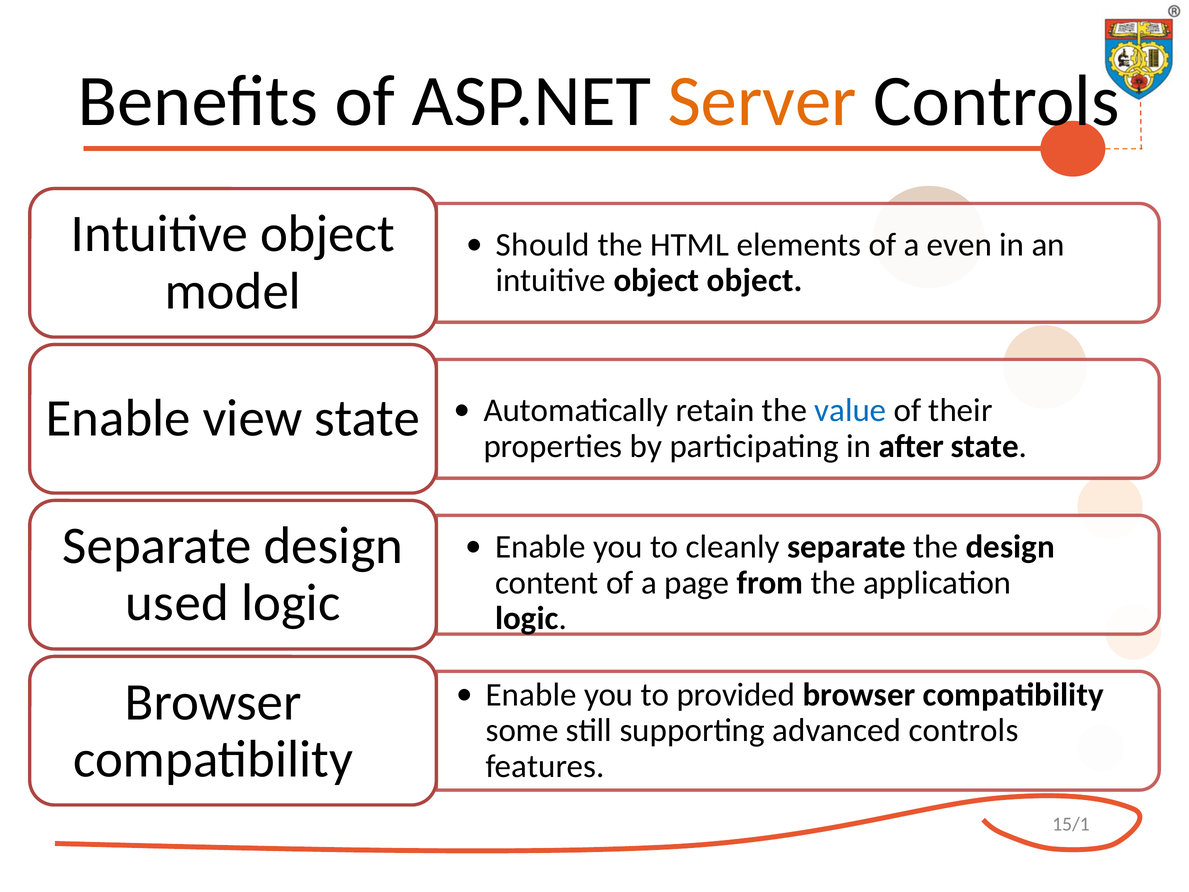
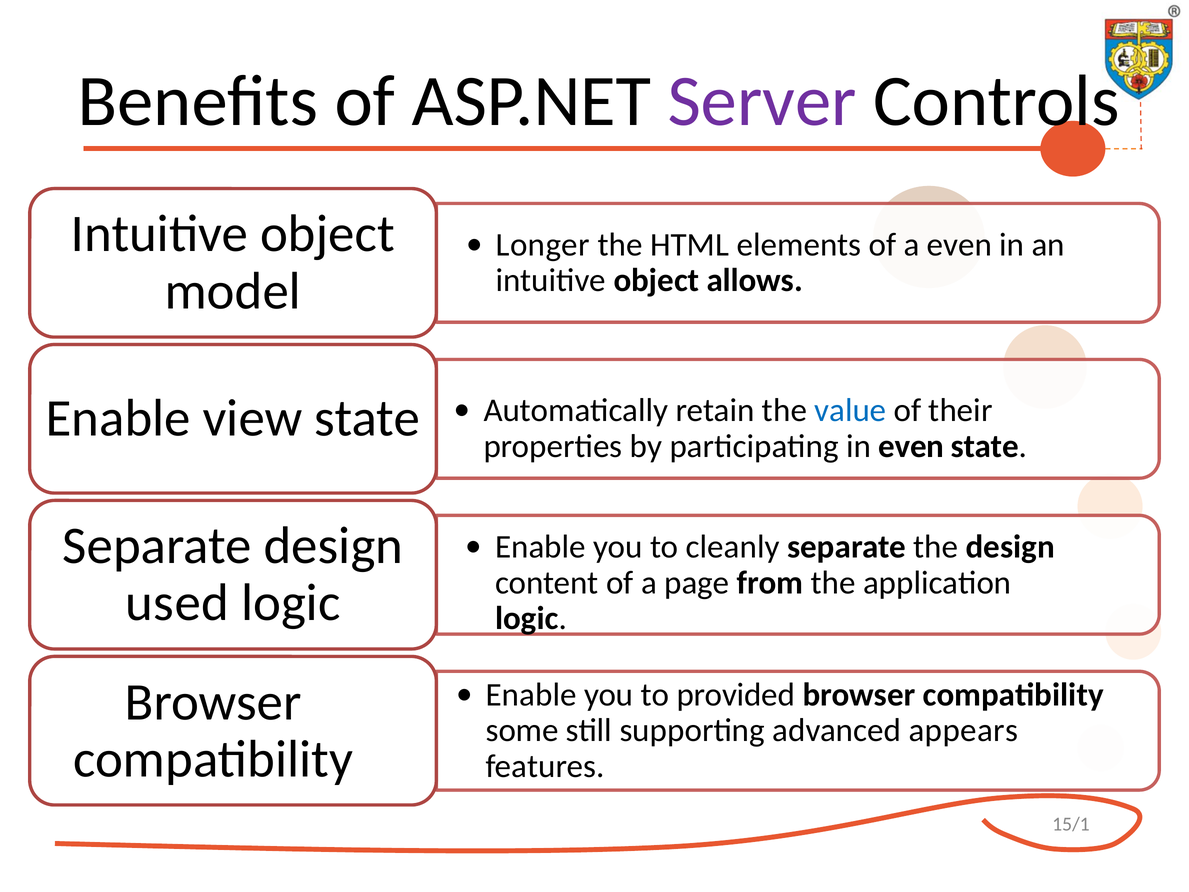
Server colour: orange -> purple
Should: Should -> Longer
object object: object -> allows
in after: after -> even
advanced controls: controls -> appears
